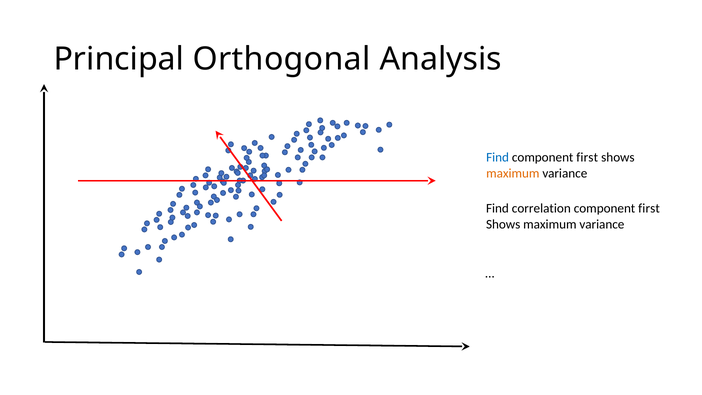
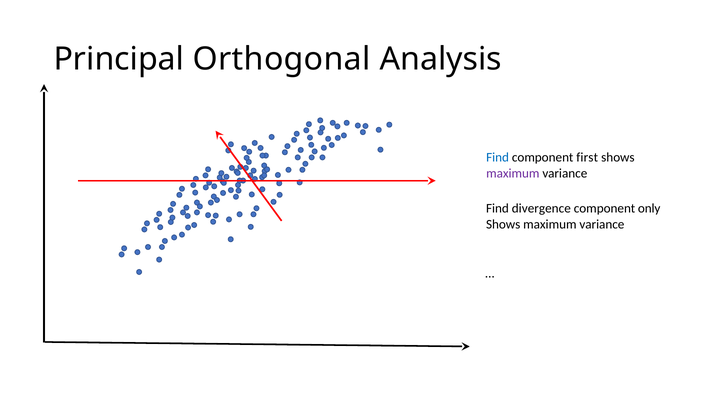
maximum at (513, 173) colour: orange -> purple
correlation: correlation -> divergence
first at (649, 208): first -> only
